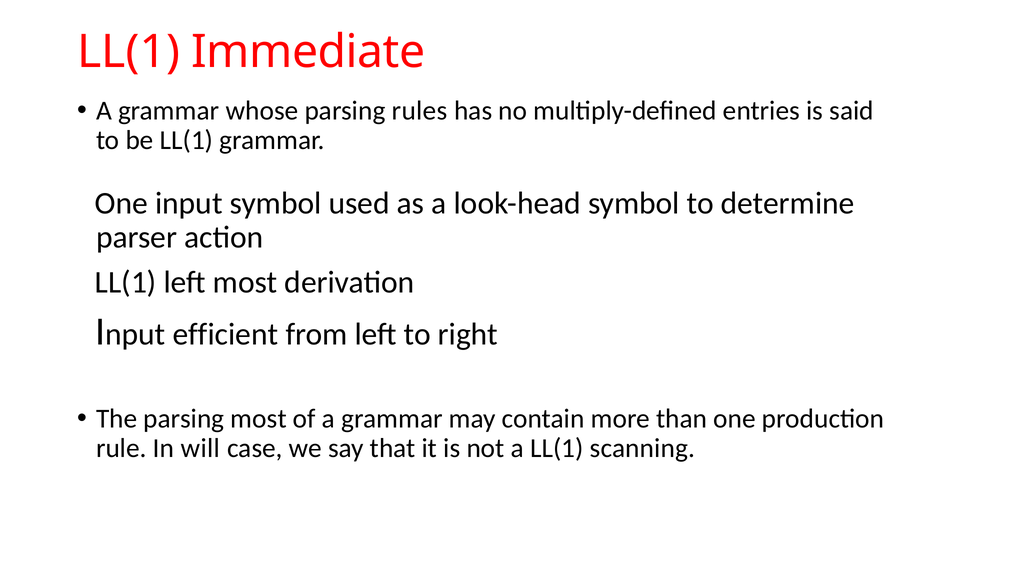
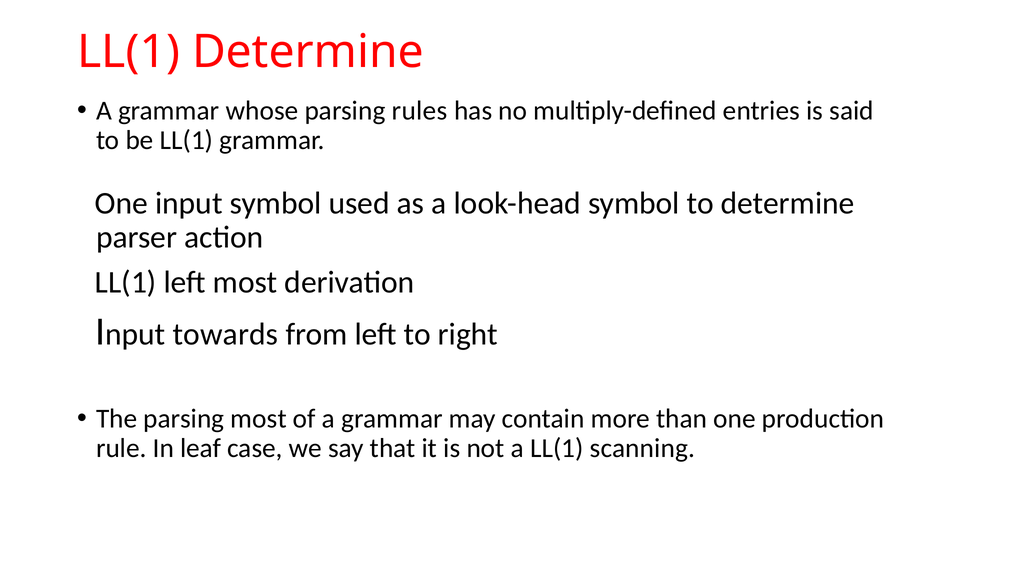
LL(1 Immediate: Immediate -> Determine
efficient: efficient -> towards
will: will -> leaf
